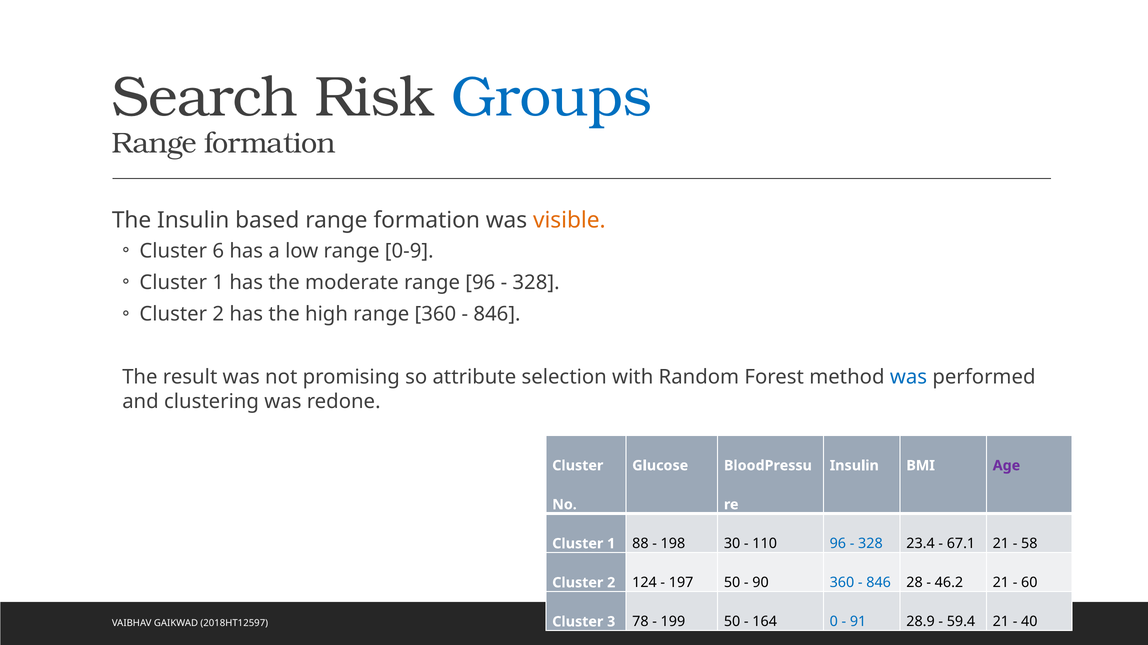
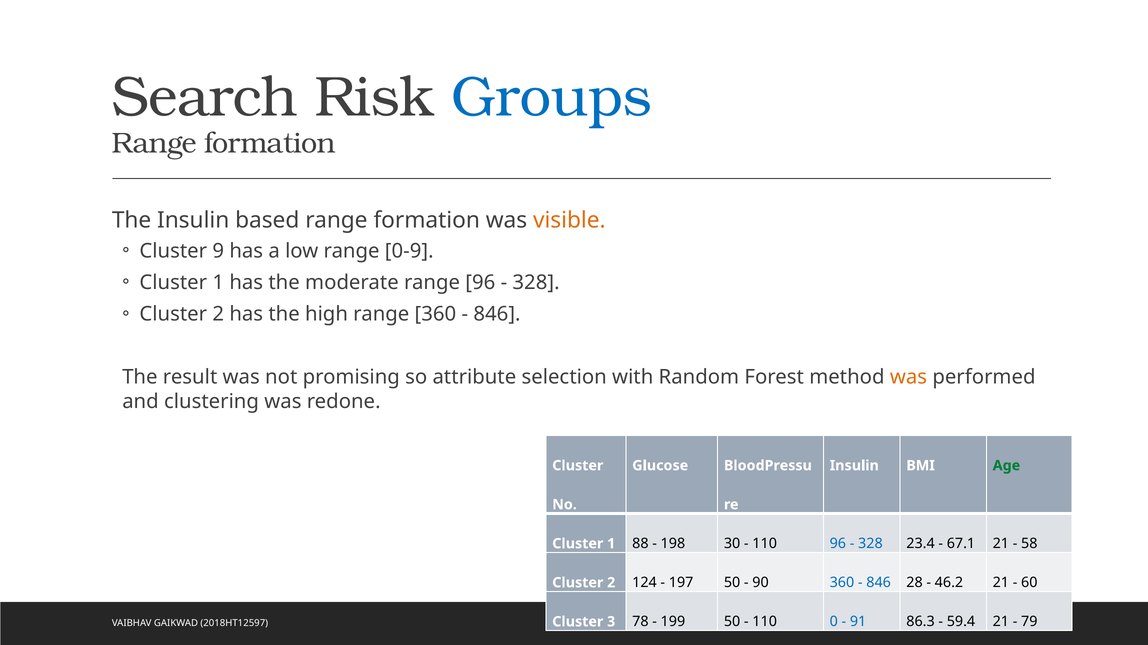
6: 6 -> 9
was at (909, 378) colour: blue -> orange
Age colour: purple -> green
164 at (765, 622): 164 -> 110
28.9: 28.9 -> 86.3
40: 40 -> 79
